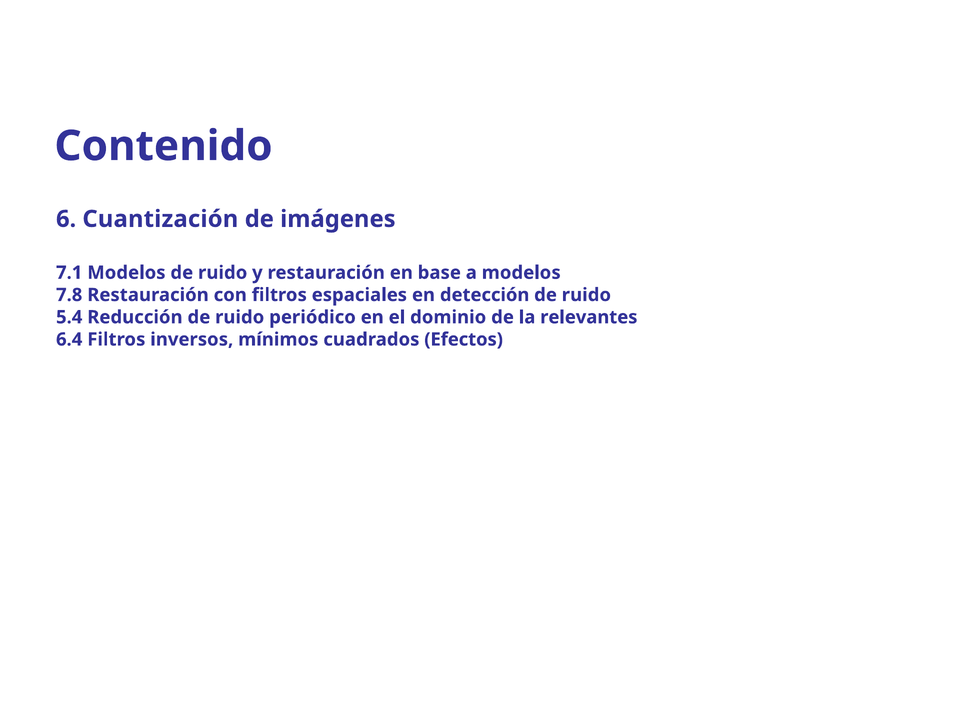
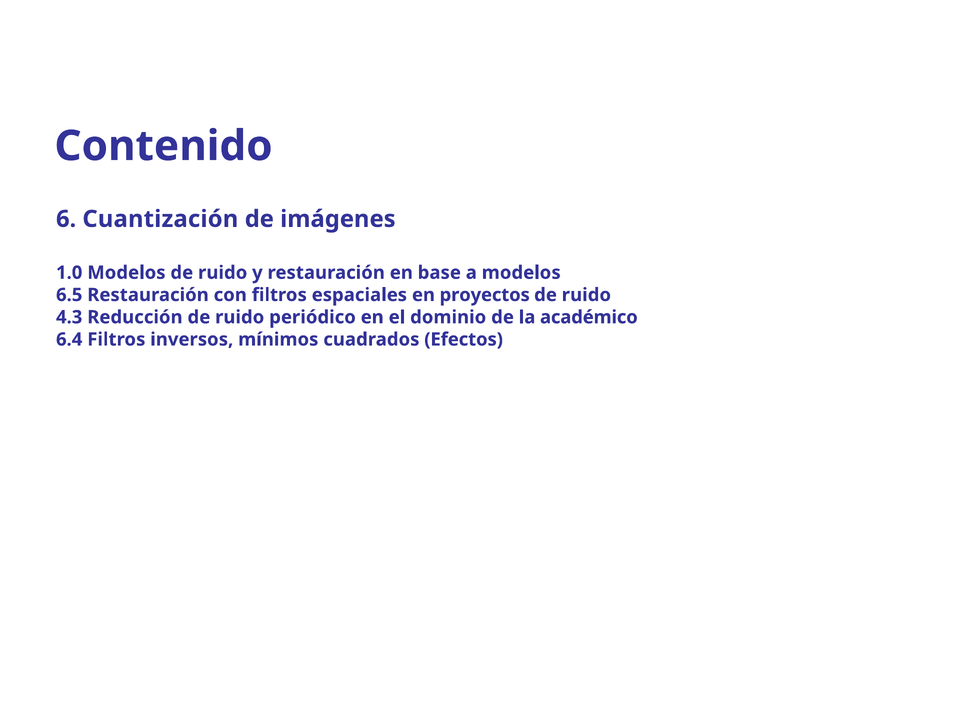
7.1: 7.1 -> 1.0
7.8: 7.8 -> 6.5
detección: detección -> proyectos
5.4: 5.4 -> 4.3
relevantes: relevantes -> académico
